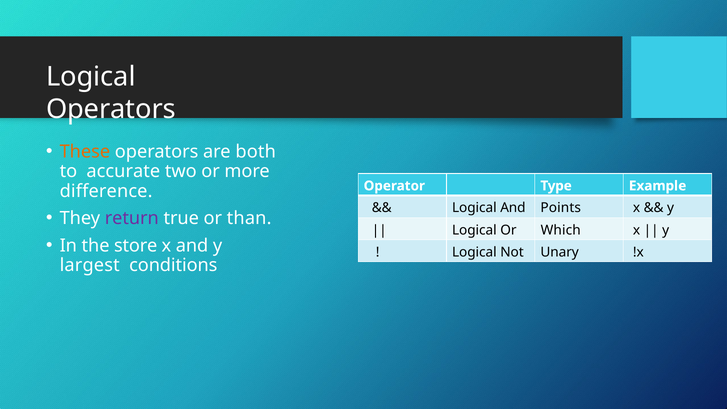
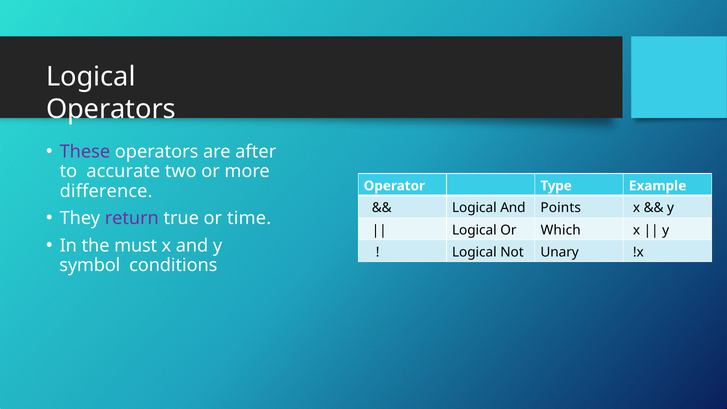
These colour: orange -> purple
both: both -> after
than: than -> time
store: store -> must
largest: largest -> symbol
